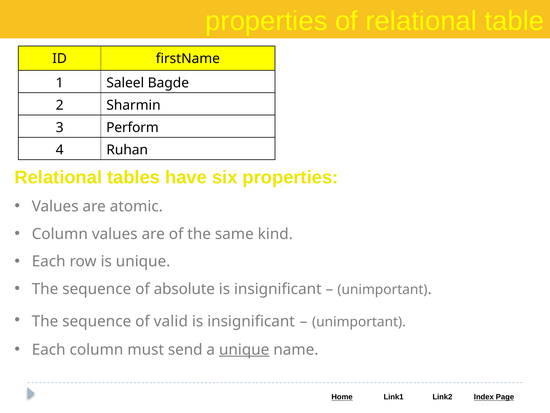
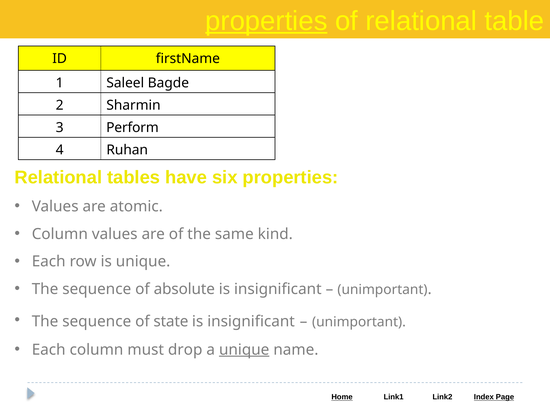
properties at (266, 21) underline: none -> present
valid: valid -> state
send: send -> drop
